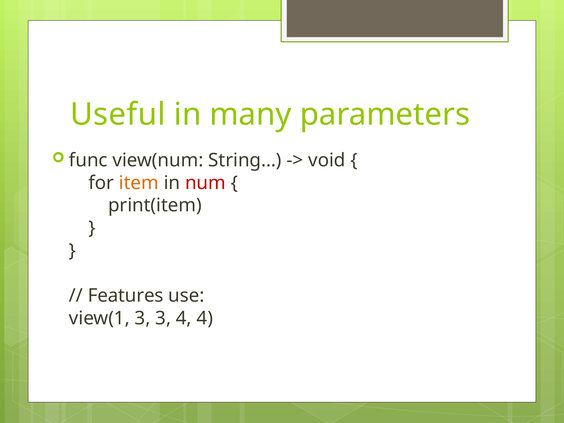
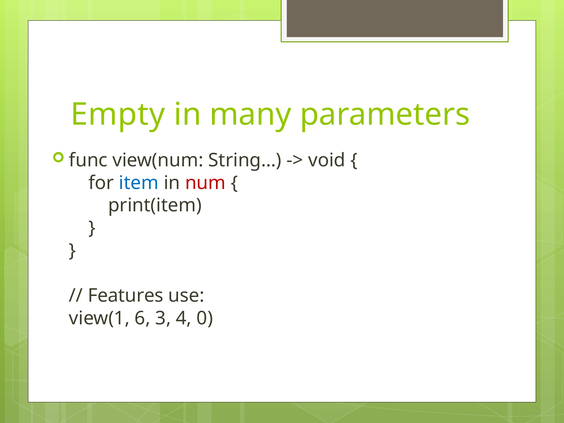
Useful: Useful -> Empty
item colour: orange -> blue
view(1 3: 3 -> 6
4 4: 4 -> 0
